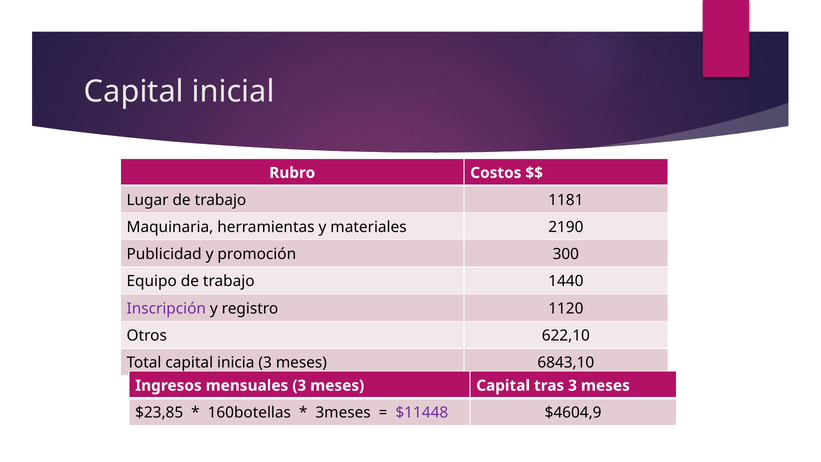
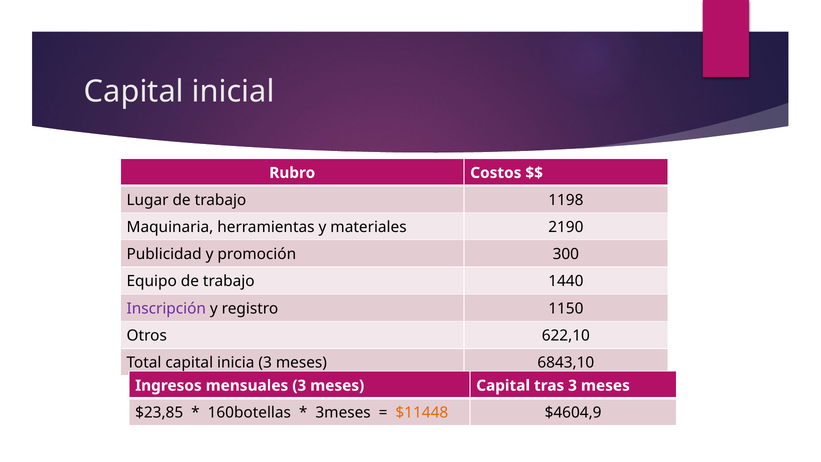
1181: 1181 -> 1198
1120: 1120 -> 1150
$11448 colour: purple -> orange
